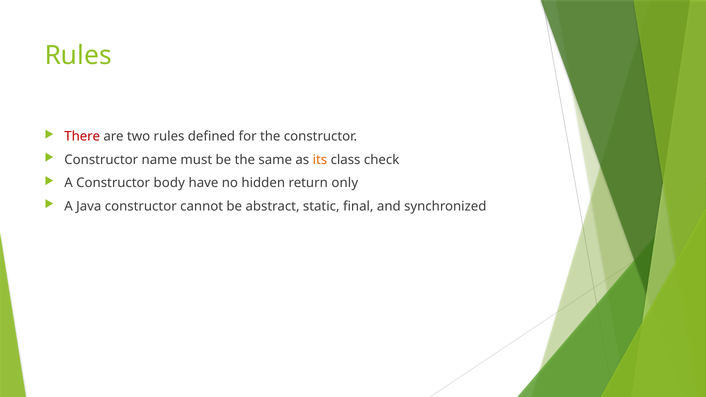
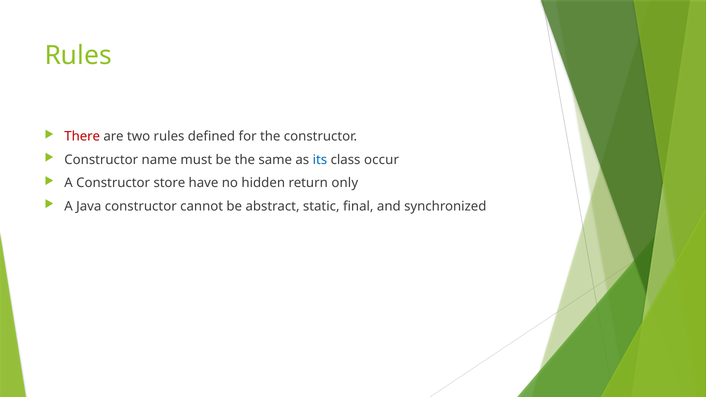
its colour: orange -> blue
check: check -> occur
body: body -> store
